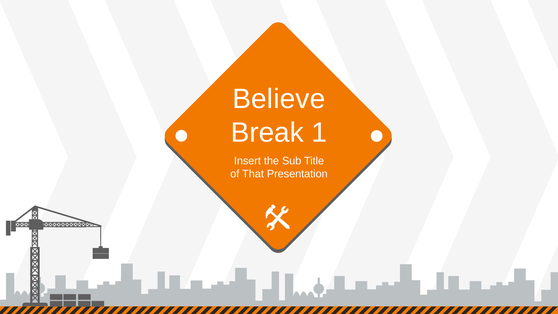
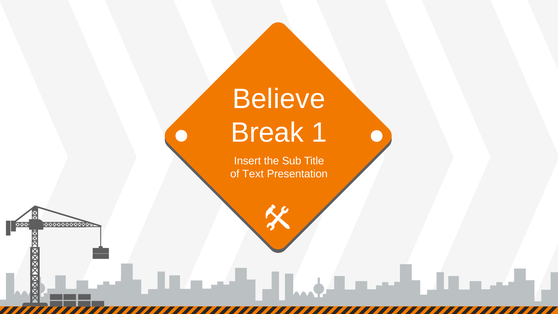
That: That -> Text
